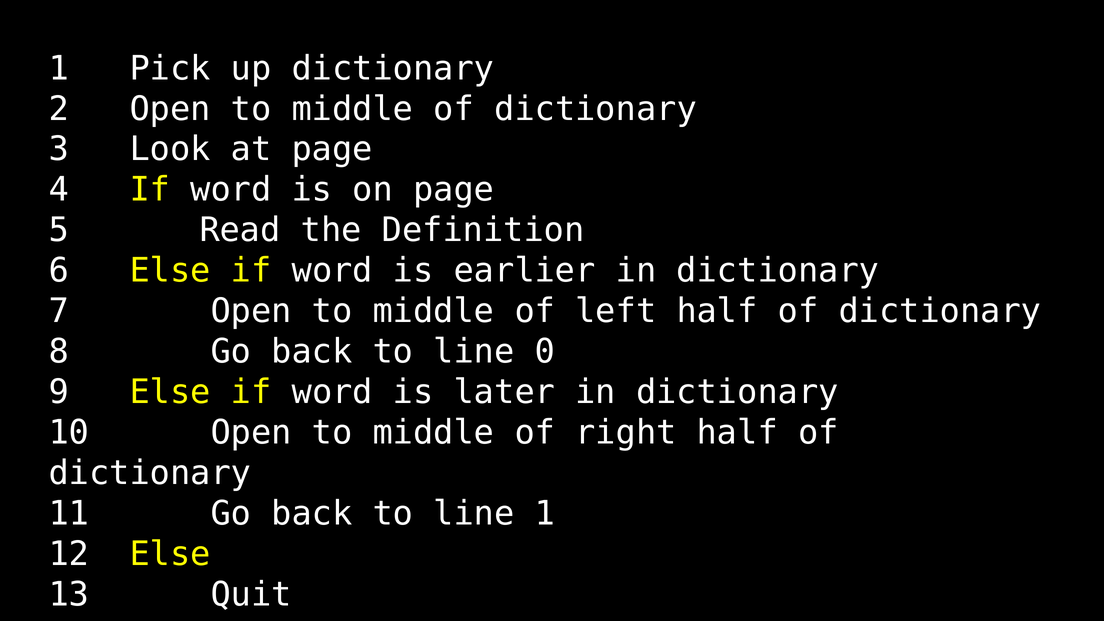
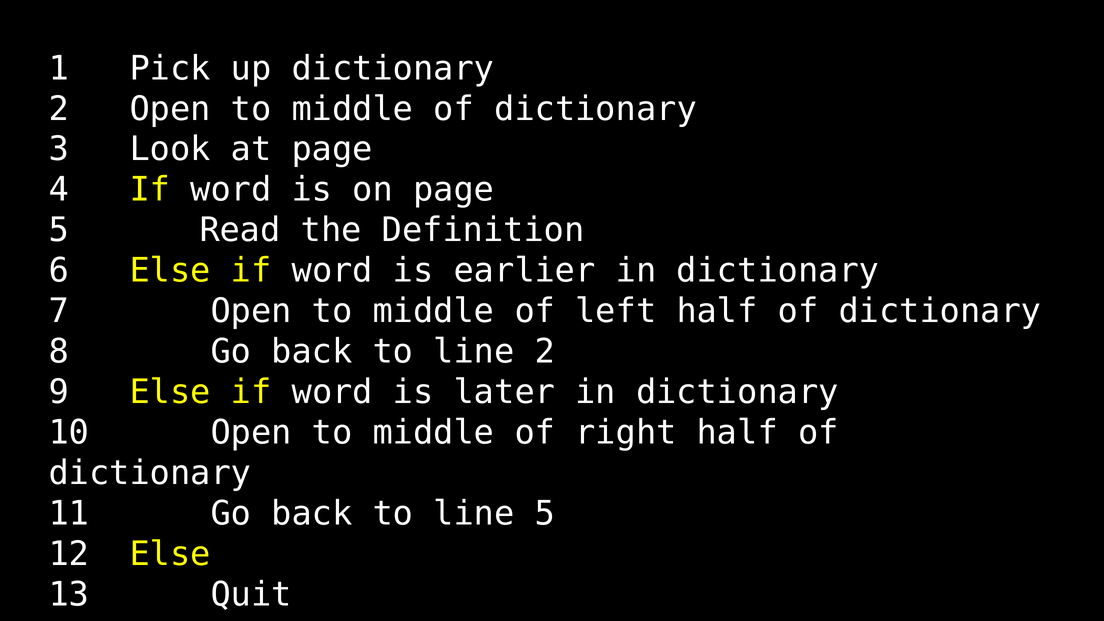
line 0: 0 -> 2
line 1: 1 -> 5
